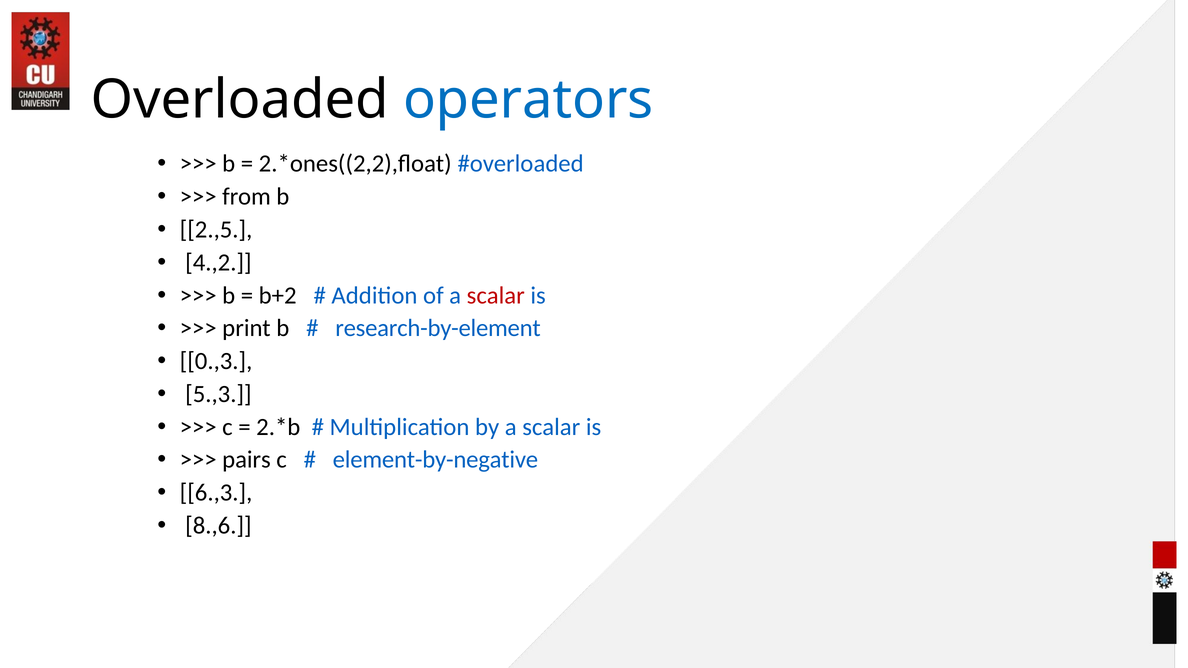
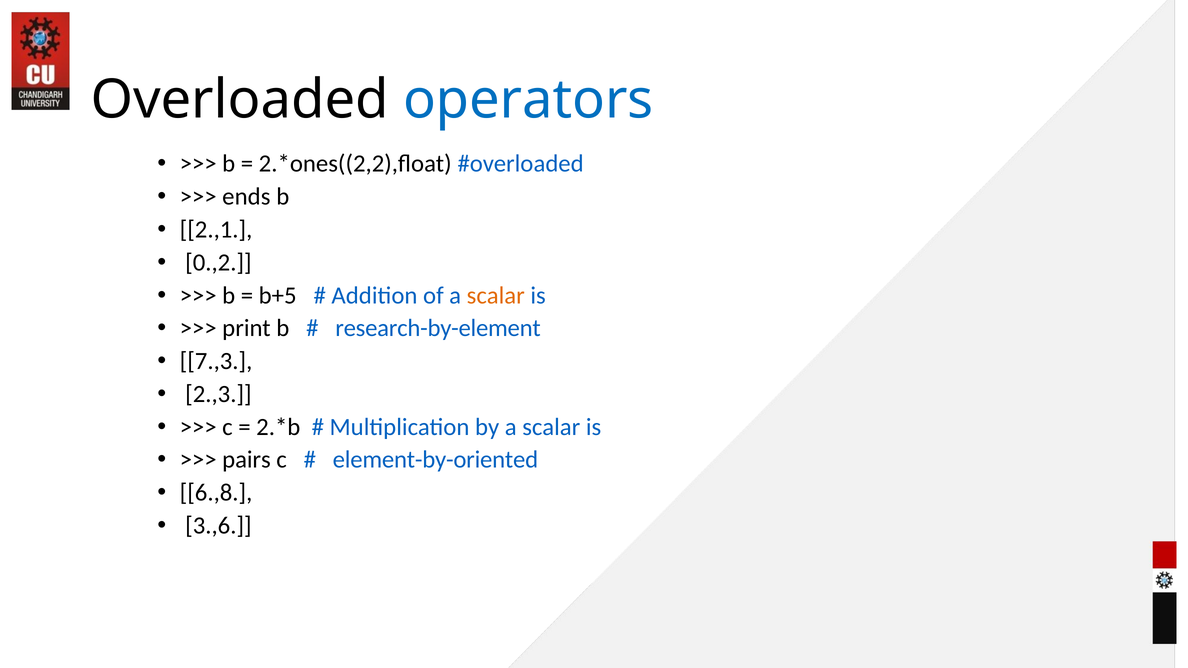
from: from -> ends
2.,5: 2.,5 -> 2.,1
4.,2: 4.,2 -> 0.,2
b+2: b+2 -> b+5
scalar at (496, 295) colour: red -> orange
0.,3: 0.,3 -> 7.,3
5.,3: 5.,3 -> 2.,3
element-by-negative: element-by-negative -> element-by-oriented
6.,3: 6.,3 -> 6.,8
8.,6: 8.,6 -> 3.,6
